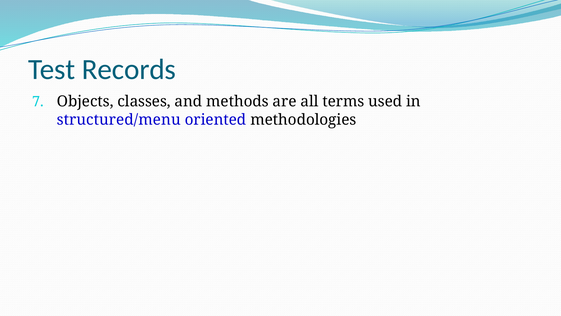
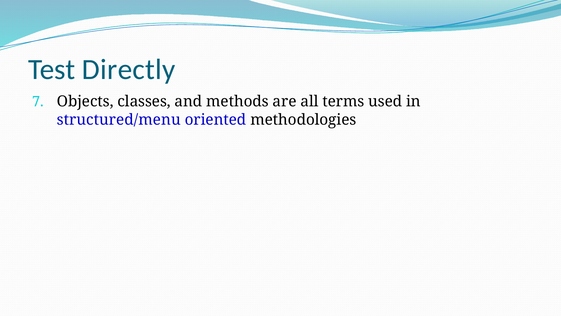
Records: Records -> Directly
